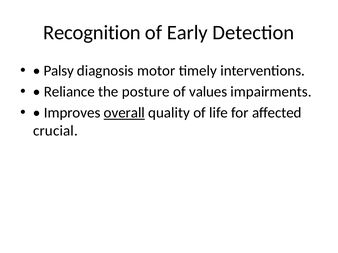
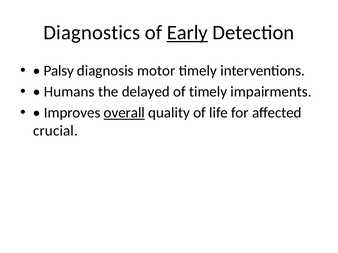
Recognition: Recognition -> Diagnostics
Early underline: none -> present
Reliance: Reliance -> Humans
posture: posture -> delayed
of values: values -> timely
